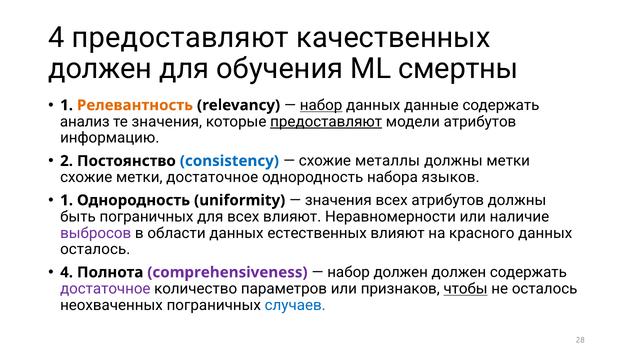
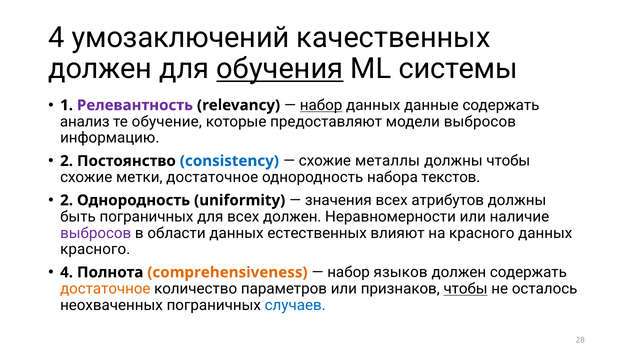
4 предоставляют: предоставляют -> умозаключений
обучения underline: none -> present
смертны: смертны -> системы
Релевантность colour: orange -> purple
те значения: значения -> обучение
предоставляют at (326, 122) underline: present -> none
модели атрибутов: атрибутов -> выбросов
должны метки: метки -> чтобы
языков: языков -> текстов
1 at (67, 200): 1 -> 2
всех влияют: влияют -> должен
осталось at (95, 249): осталось -> красного
comprehensiveness colour: purple -> orange
набор должен: должен -> языков
достаточное at (105, 289) colour: purple -> orange
